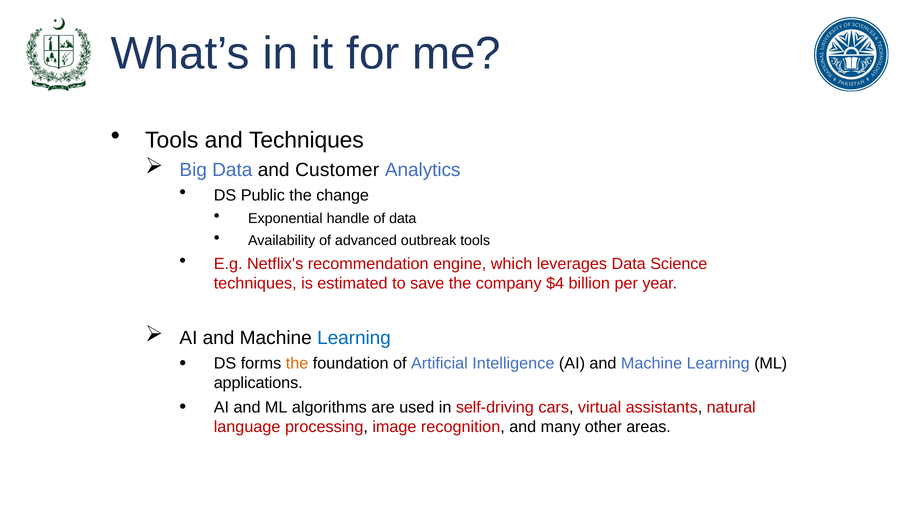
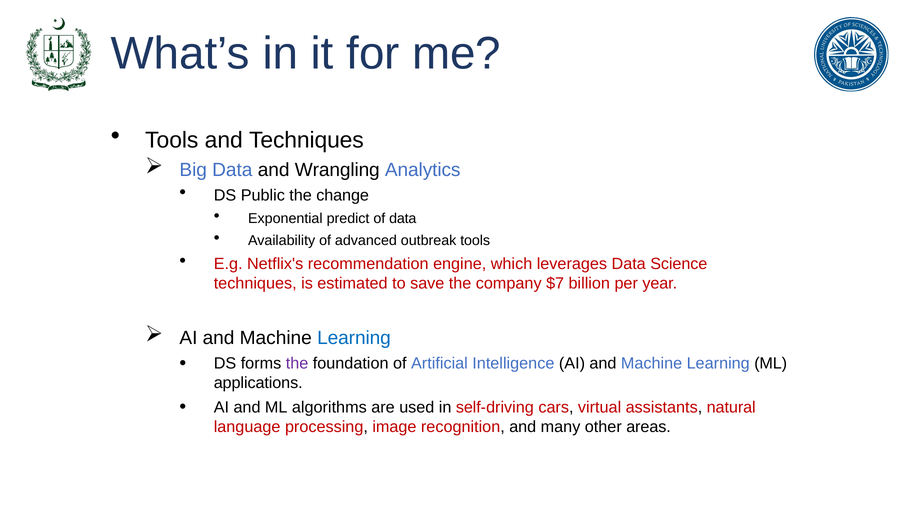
Customer: Customer -> Wrangling
handle: handle -> predict
$4: $4 -> $7
the at (297, 363) colour: orange -> purple
